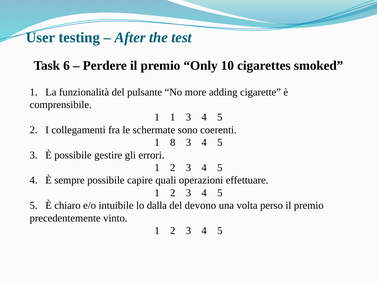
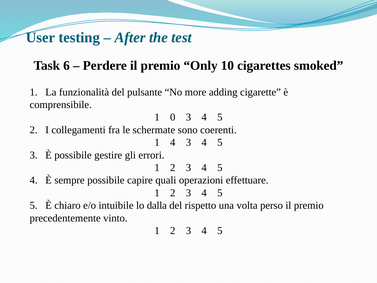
1 1: 1 -> 0
1 8: 8 -> 4
devono: devono -> rispetto
